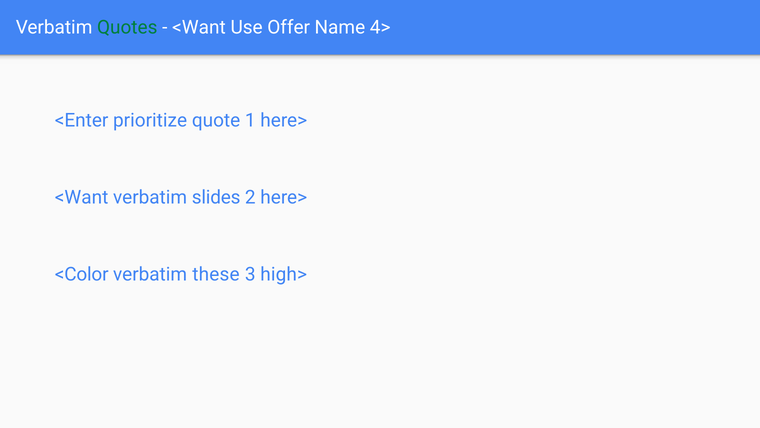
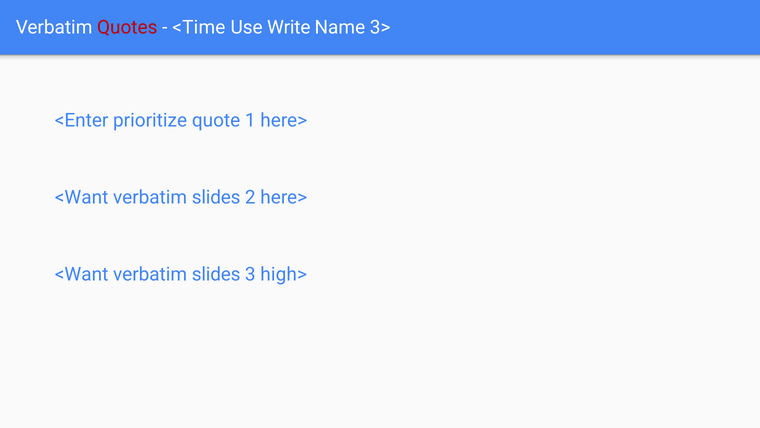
Quotes colour: green -> red
<Want at (199, 28): <Want -> <Time
Offer: Offer -> Write
4>: 4> -> 3>
<Color at (82, 274): <Color -> <Want
these at (216, 274): these -> slides
